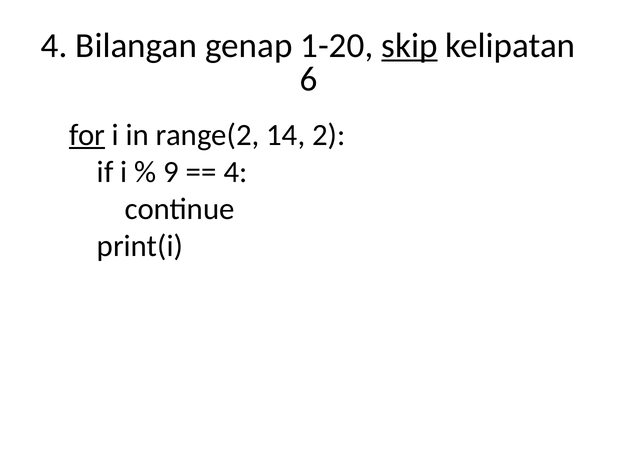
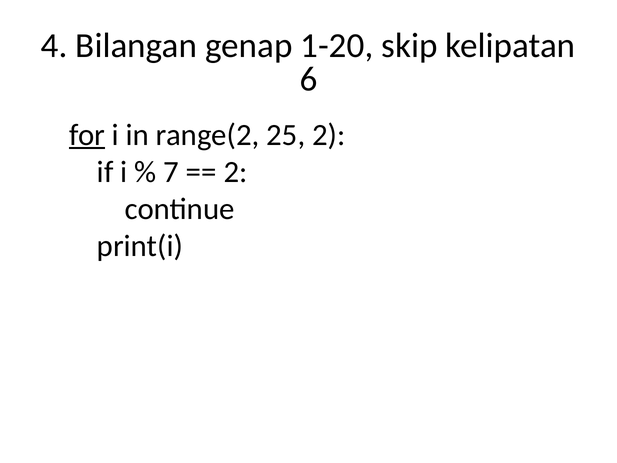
skip underline: present -> none
14: 14 -> 25
9: 9 -> 7
4 at (236, 172): 4 -> 2
